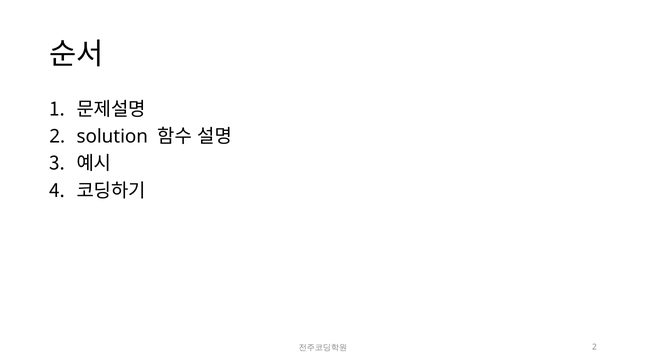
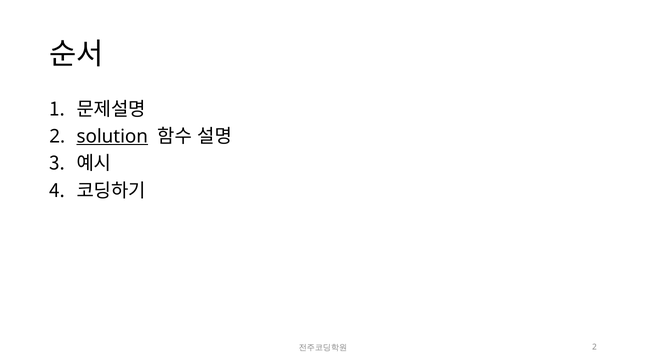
solution underline: none -> present
